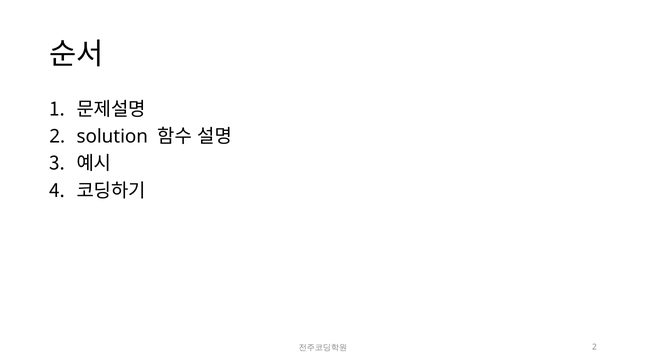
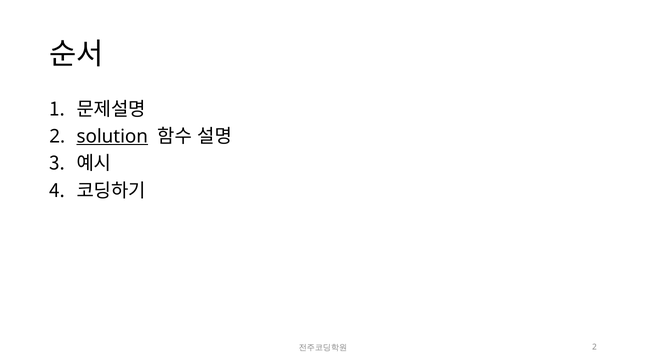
solution underline: none -> present
